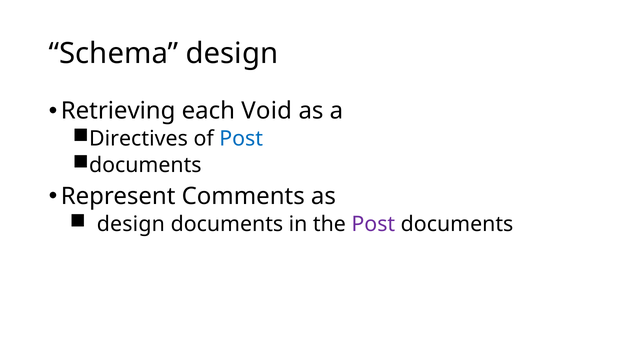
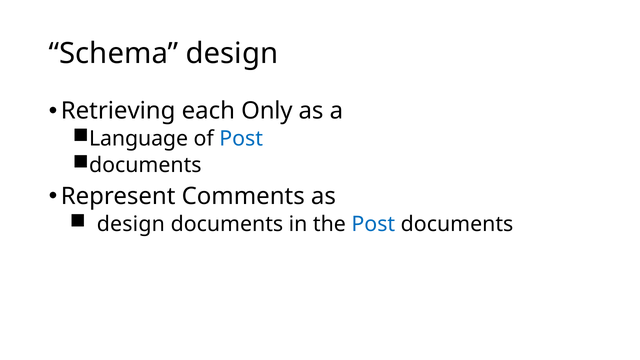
Void: Void -> Only
Directives: Directives -> Language
Post at (373, 224) colour: purple -> blue
